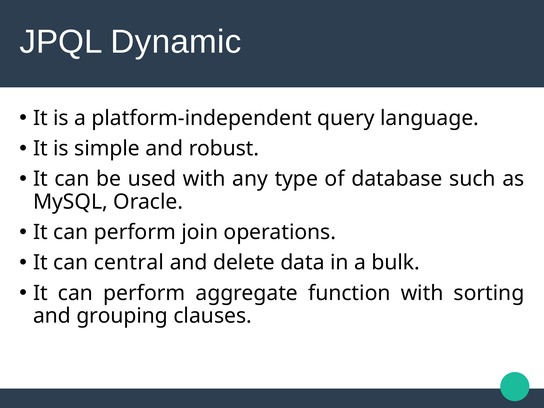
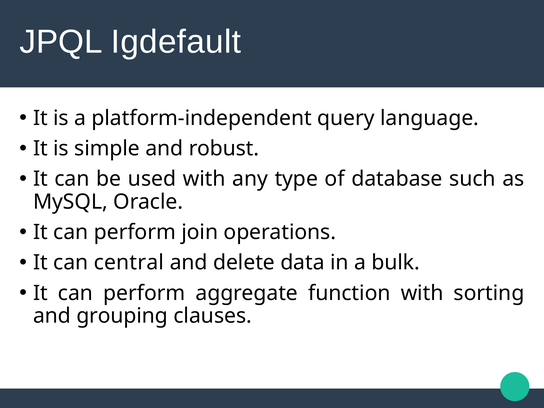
Dynamic: Dynamic -> Igdefault
